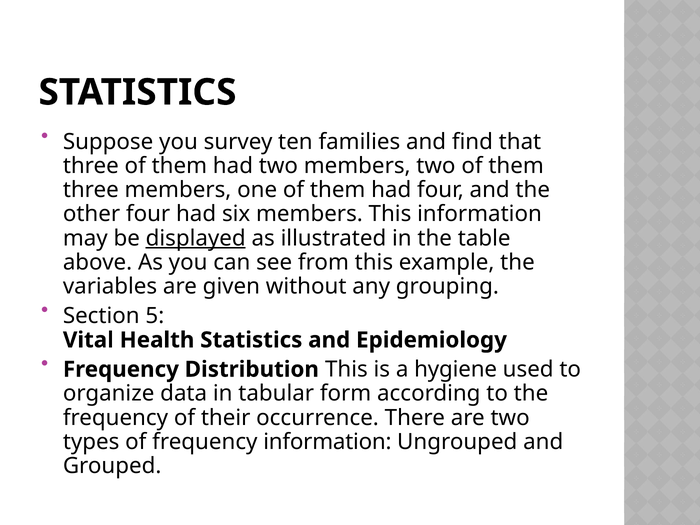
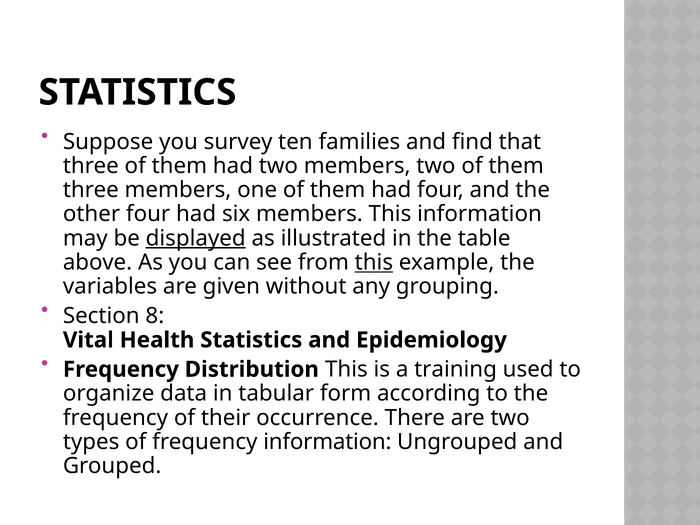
this at (374, 262) underline: none -> present
5: 5 -> 8
hygiene: hygiene -> training
